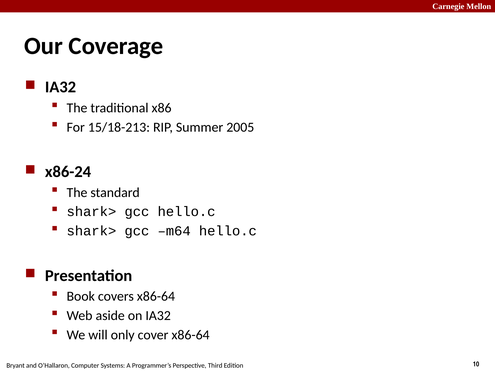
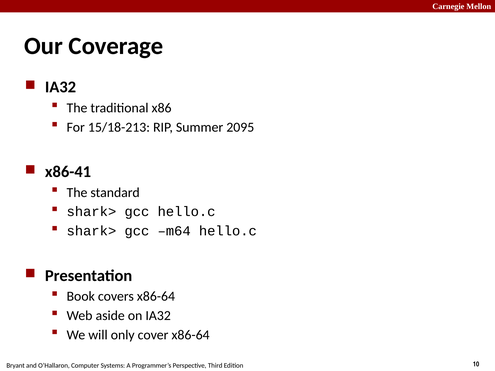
2005: 2005 -> 2095
x86-24: x86-24 -> x86-41
